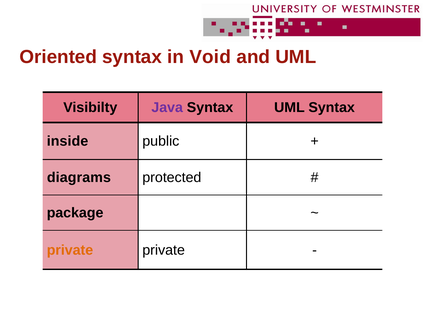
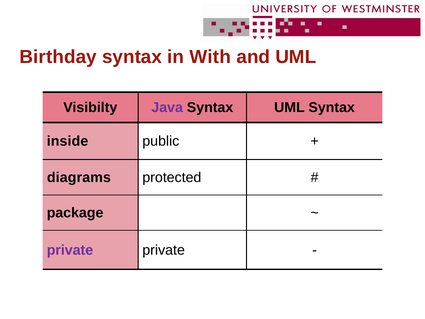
Oriented: Oriented -> Birthday
Void: Void -> With
private at (70, 250) colour: orange -> purple
